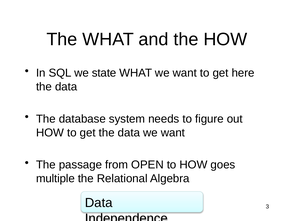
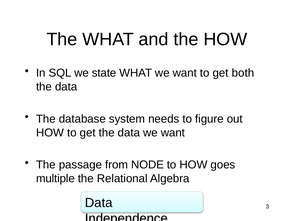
here: here -> both
OPEN: OPEN -> NODE
